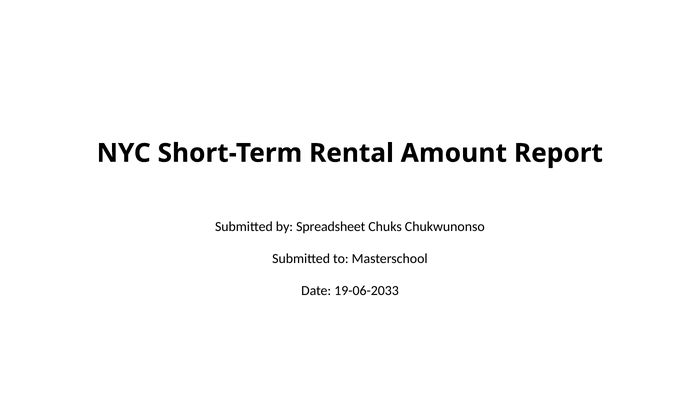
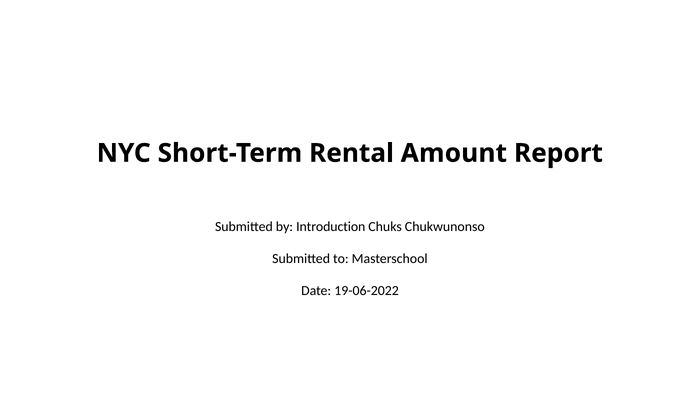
Spreadsheet: Spreadsheet -> Introduction
19-06-2033: 19-06-2033 -> 19-06-2022
